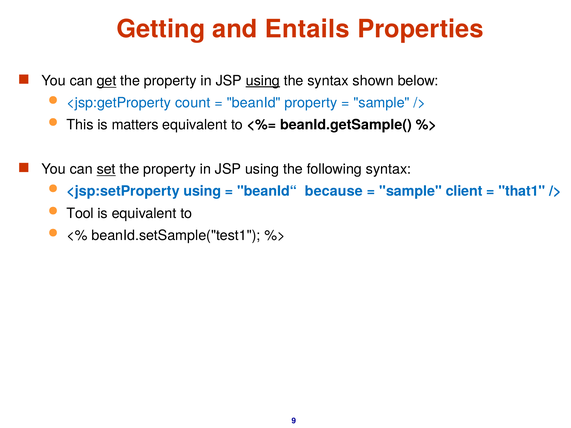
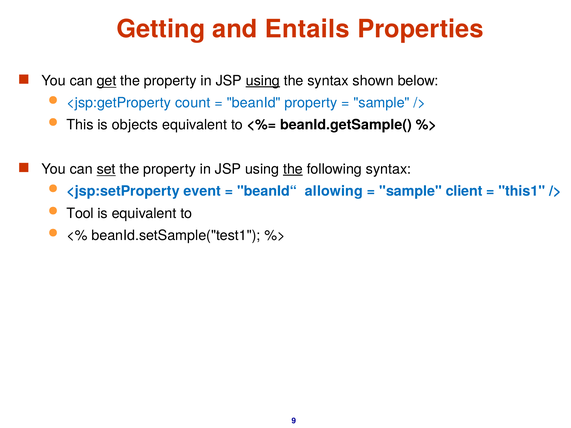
matters: matters -> objects
the at (293, 169) underline: none -> present
<jsp:setProperty using: using -> event
because: because -> allowing
that1: that1 -> this1
